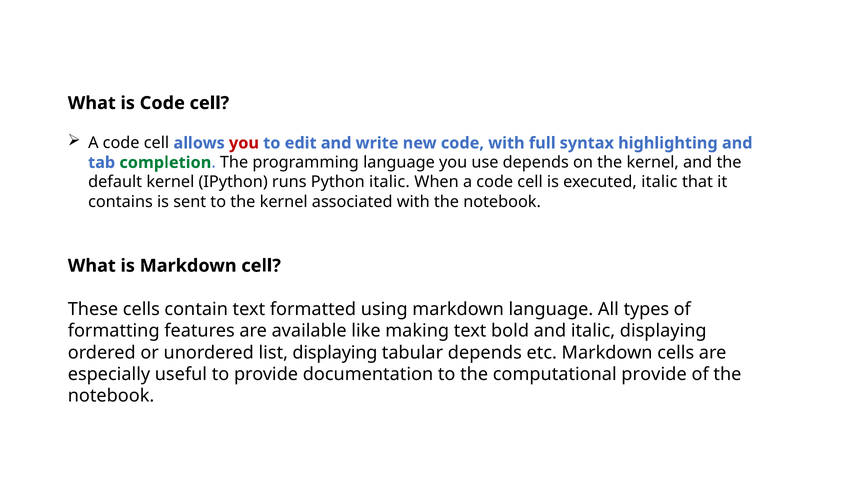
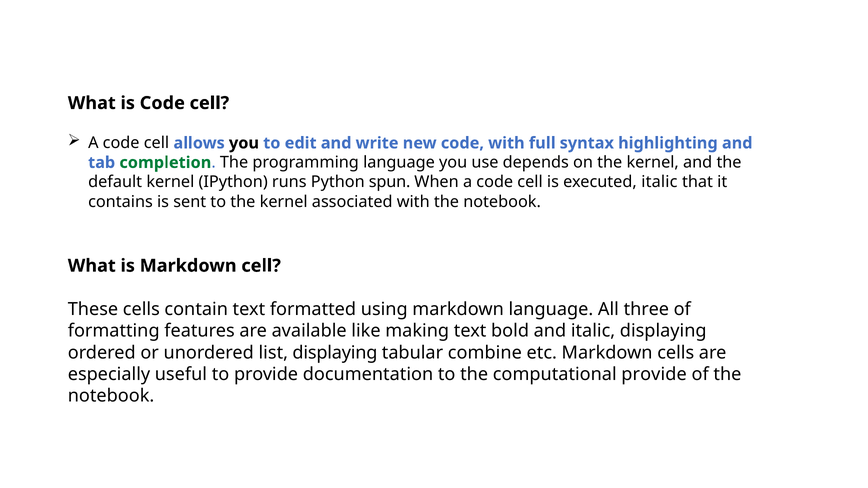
you at (244, 143) colour: red -> black
Python italic: italic -> spun
types: types -> three
tabular depends: depends -> combine
